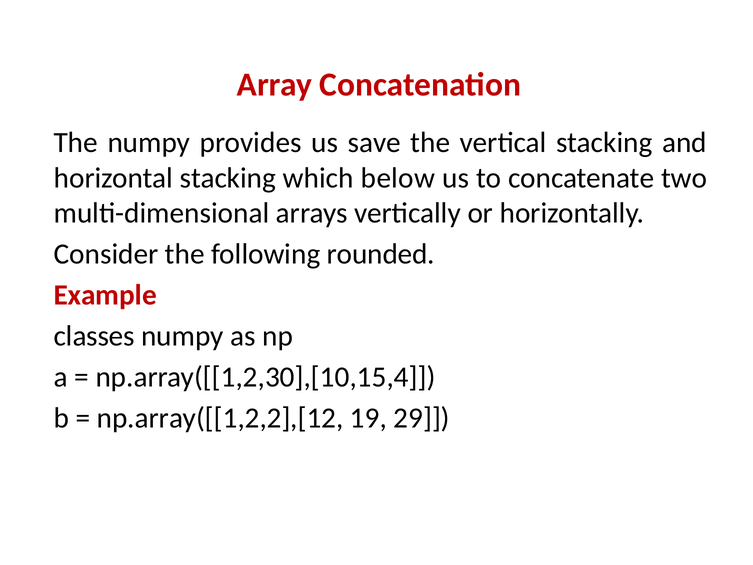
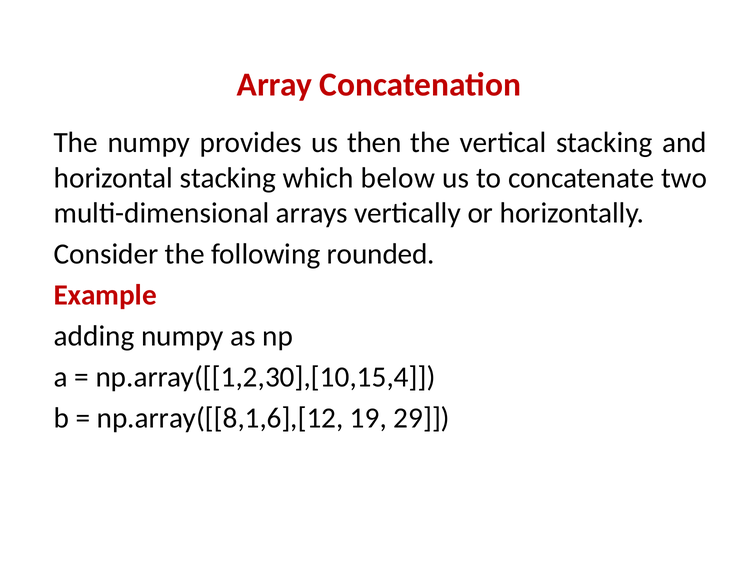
save: save -> then
classes: classes -> adding
np.array([[1,2,2],[12: np.array([[1,2,2],[12 -> np.array([[8,1,6],[12
